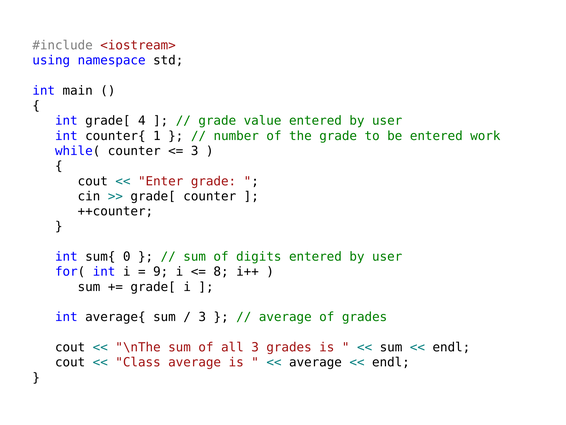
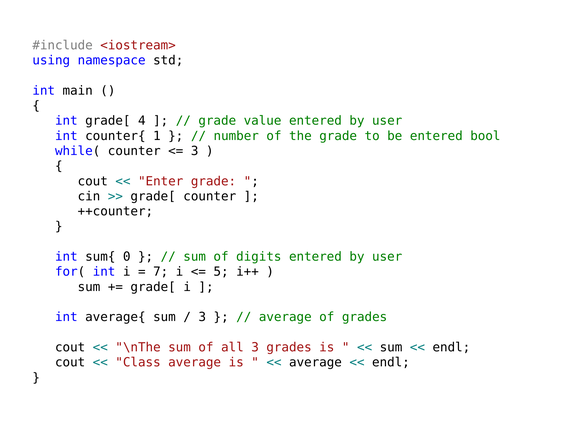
work: work -> bool
9: 9 -> 7
8: 8 -> 5
